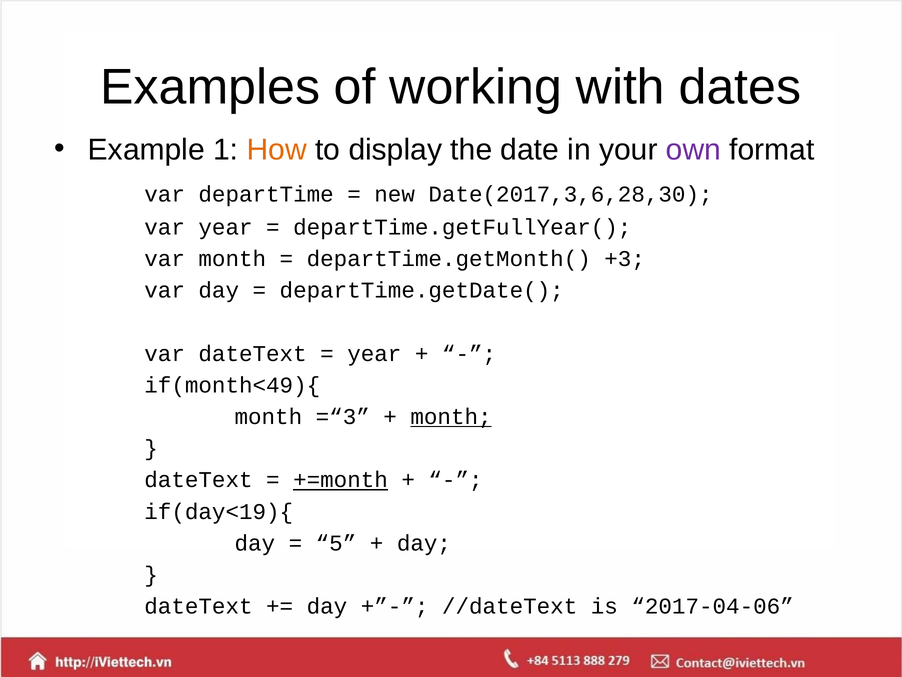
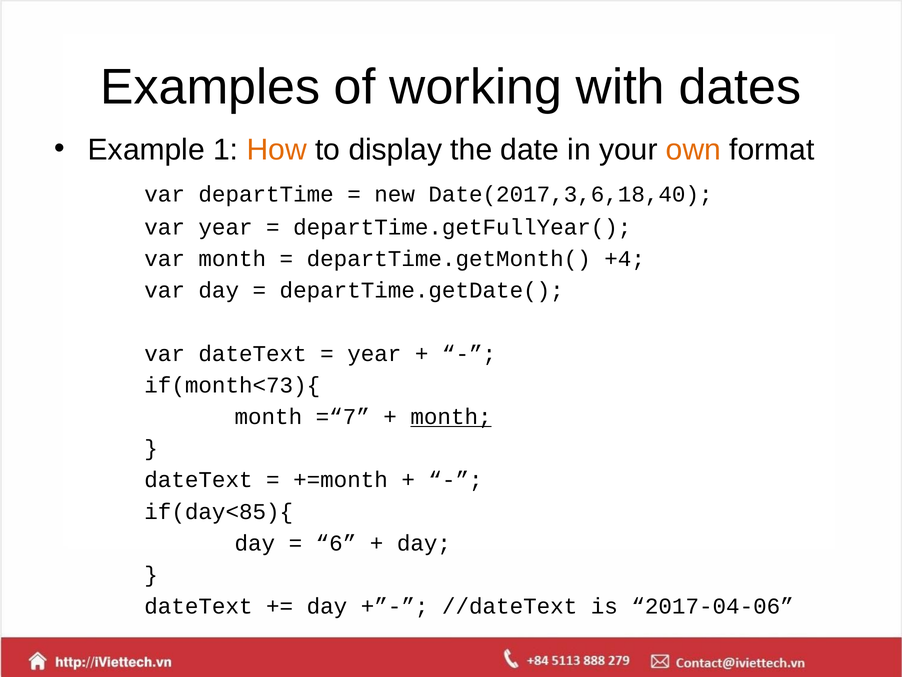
own colour: purple -> orange
Date(2017,3,6,28,30: Date(2017,3,6,28,30 -> Date(2017,3,6,18,40
+3: +3 -> +4
if(month<49){: if(month<49){ -> if(month<73){
=“3: =“3 -> =“7
+=month underline: present -> none
if(day<19){: if(day<19){ -> if(day<85){
5: 5 -> 6
